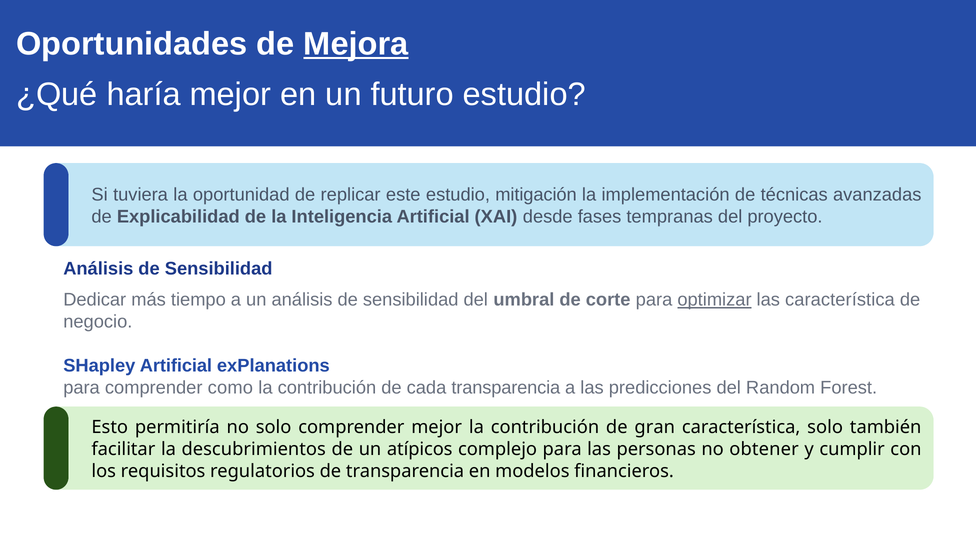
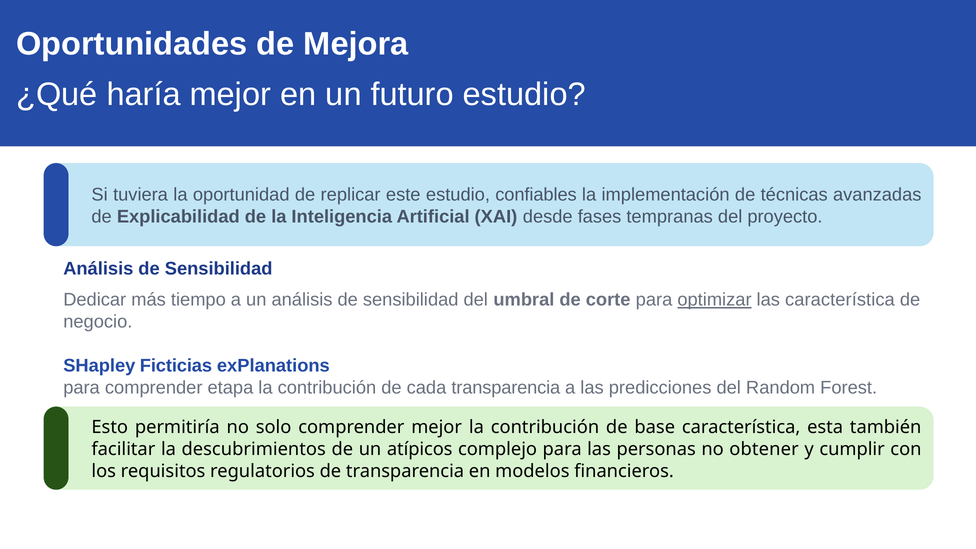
Mejora underline: present -> none
mitigación: mitigación -> confiables
SHapley Artificial: Artificial -> Ficticias
como: como -> etapa
gran: gran -> base
característica solo: solo -> esta
